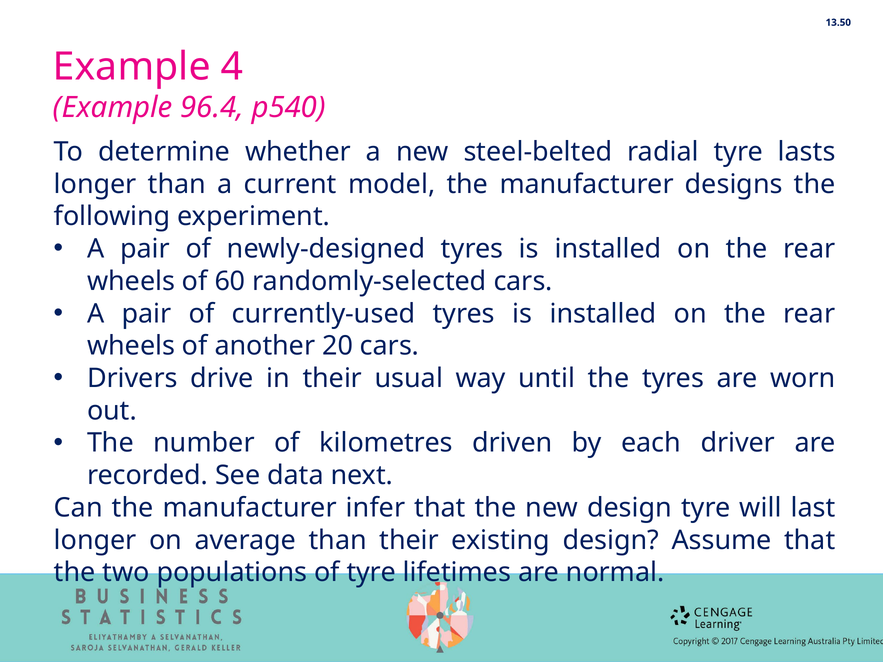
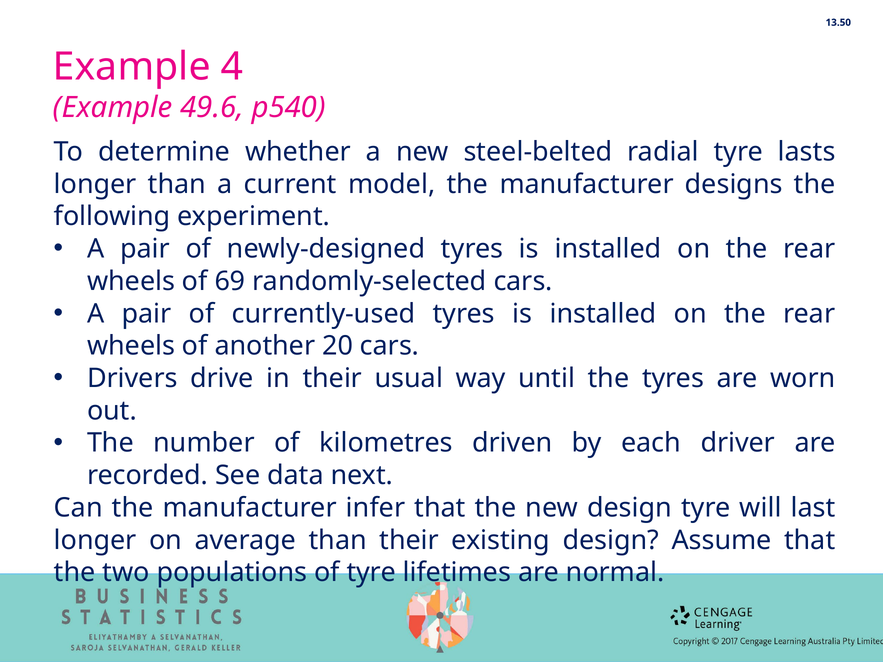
96.4: 96.4 -> 49.6
60: 60 -> 69
